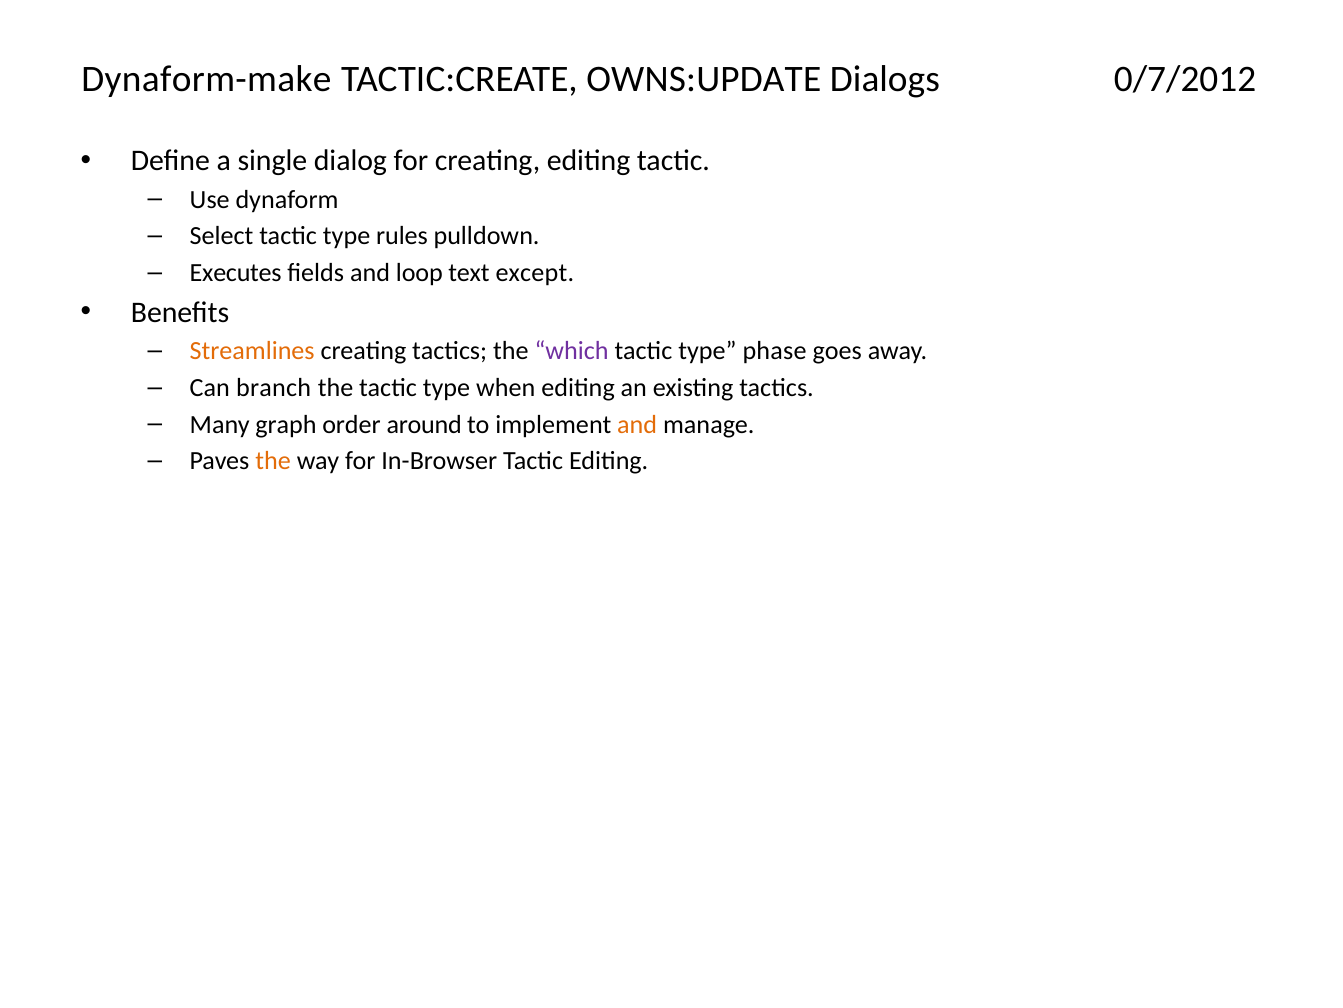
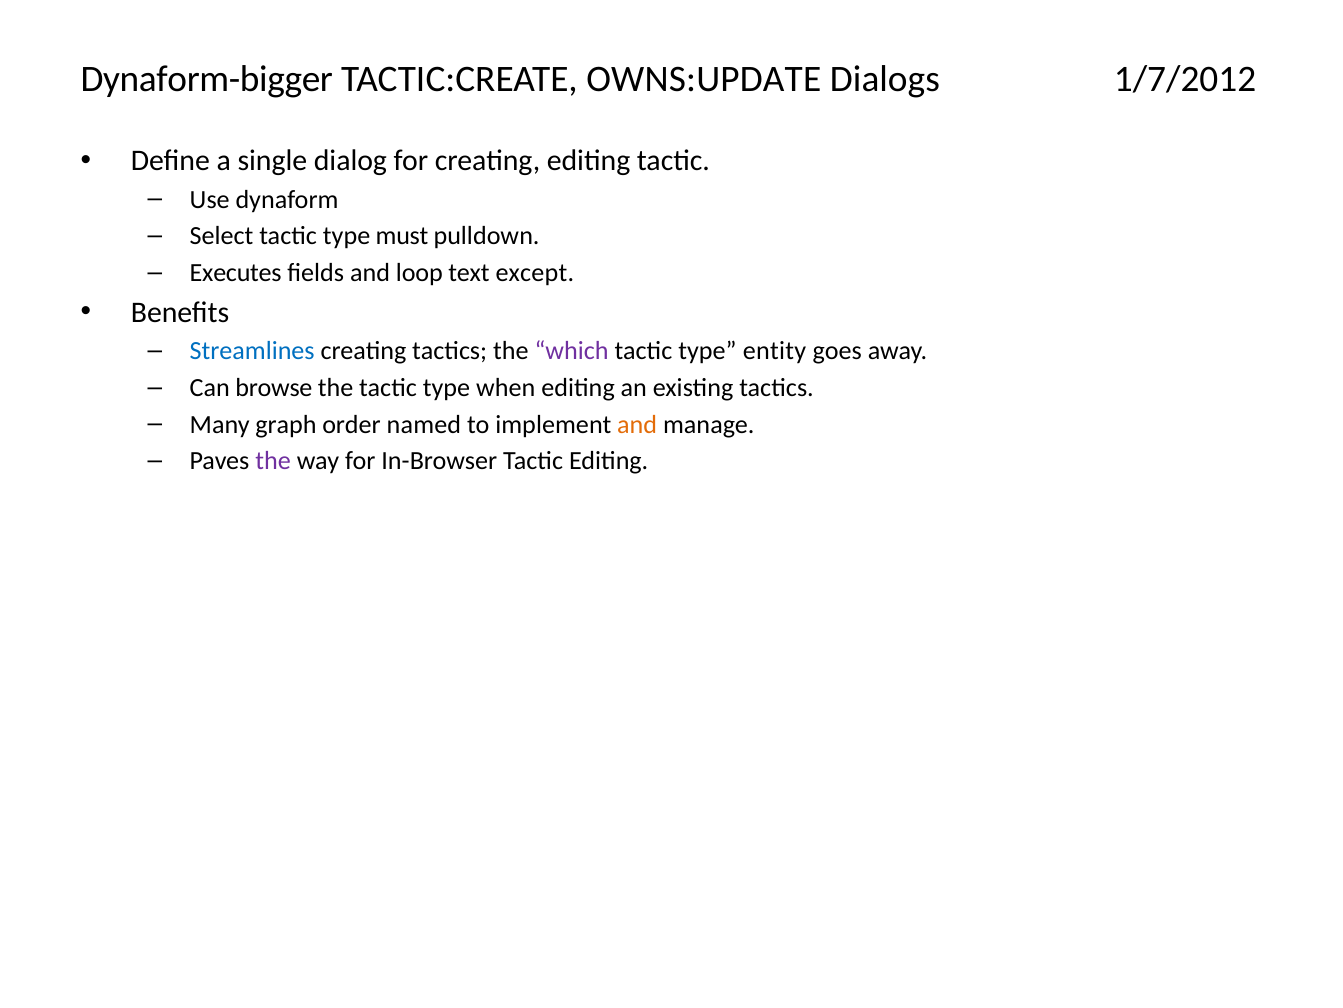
Dynaform-make: Dynaform-make -> Dynaform-bigger
0/7/2012: 0/7/2012 -> 1/7/2012
rules: rules -> must
Streamlines colour: orange -> blue
phase: phase -> entity
branch: branch -> browse
around: around -> named
the at (273, 461) colour: orange -> purple
